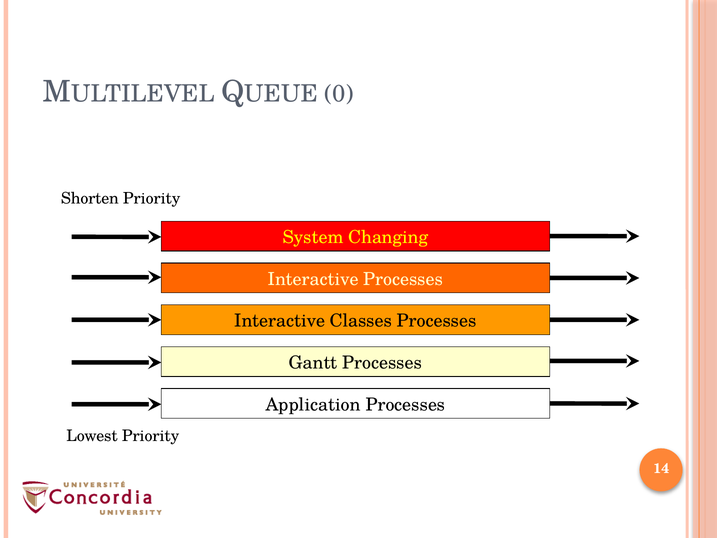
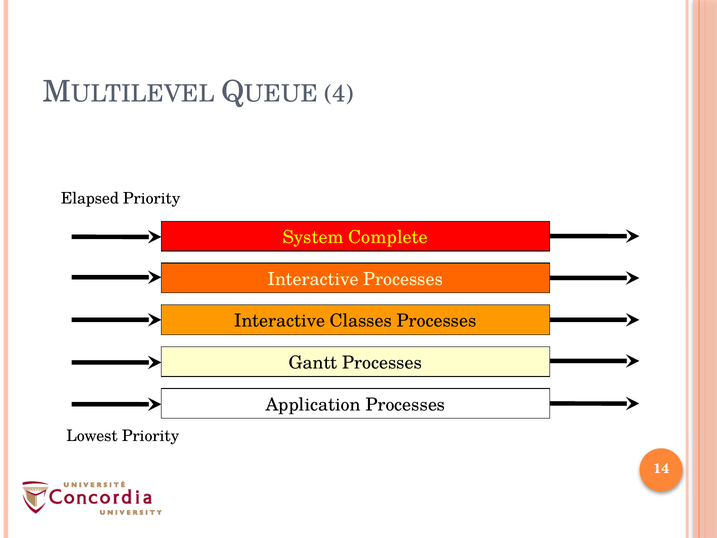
0: 0 -> 4
Shorten: Shorten -> Elapsed
Changing: Changing -> Complete
